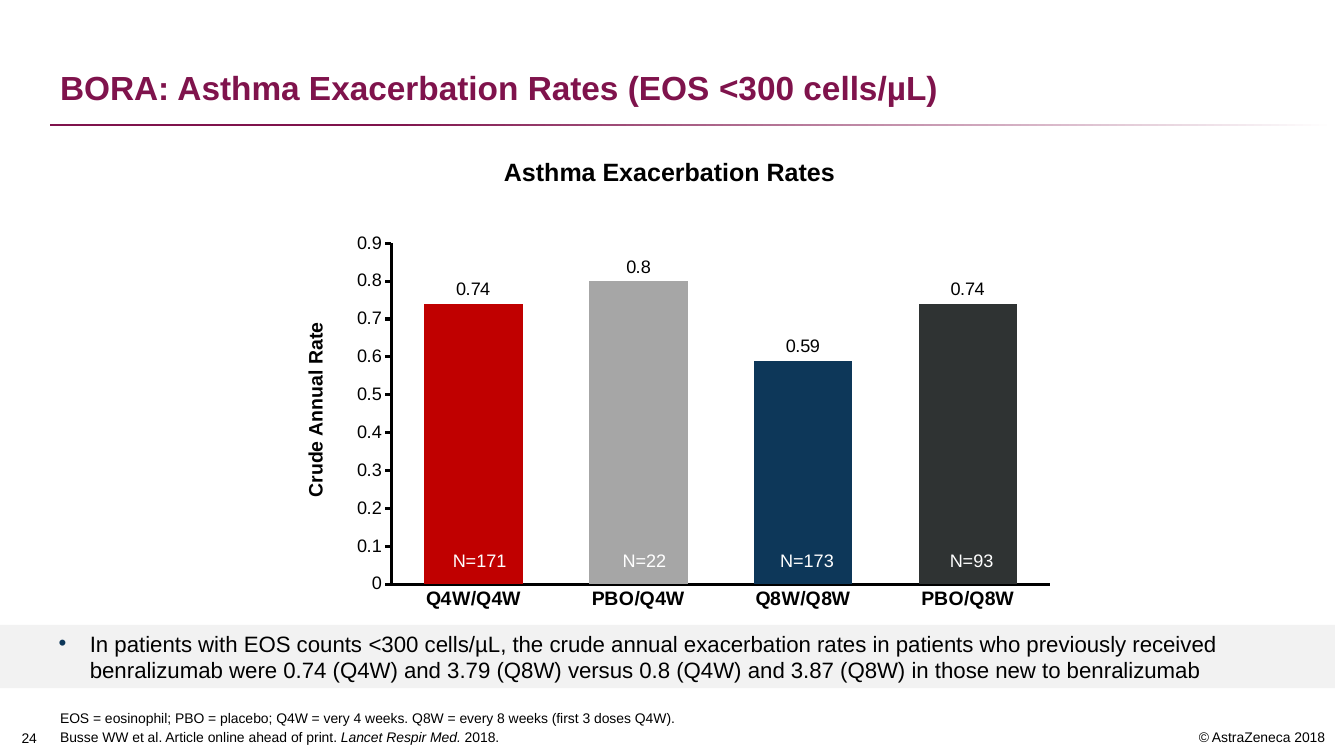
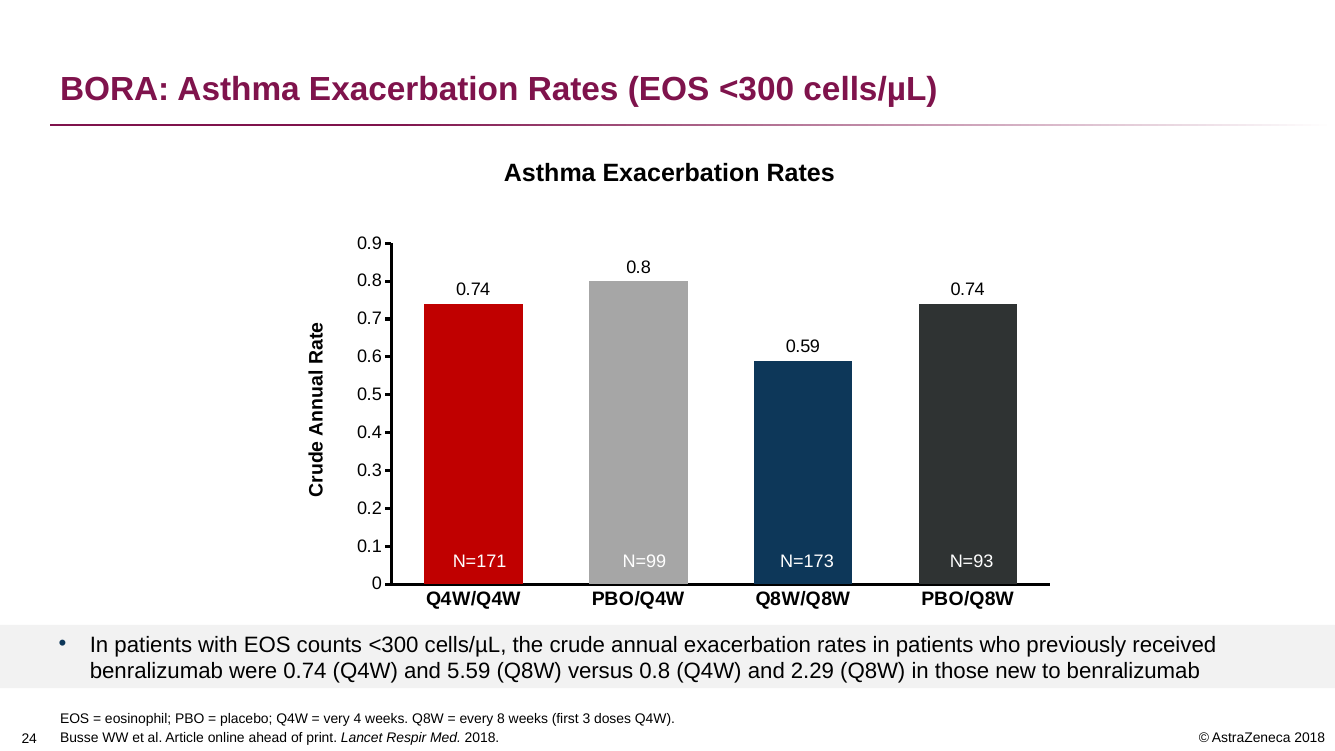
N=22: N=22 -> N=99
3.79: 3.79 -> 5.59
3.87: 3.87 -> 2.29
